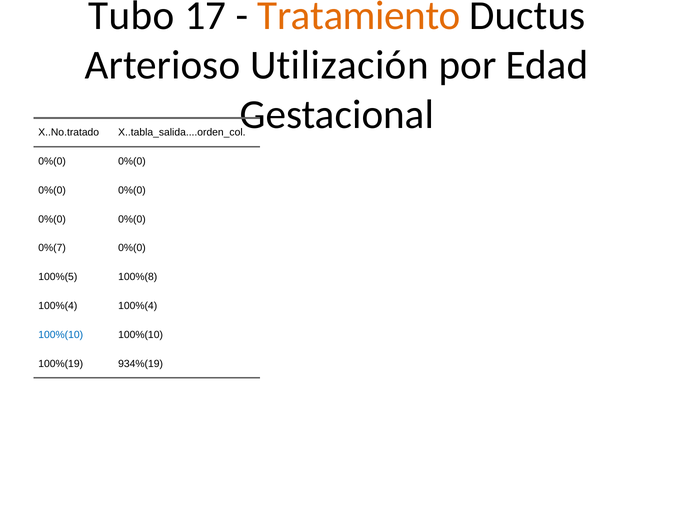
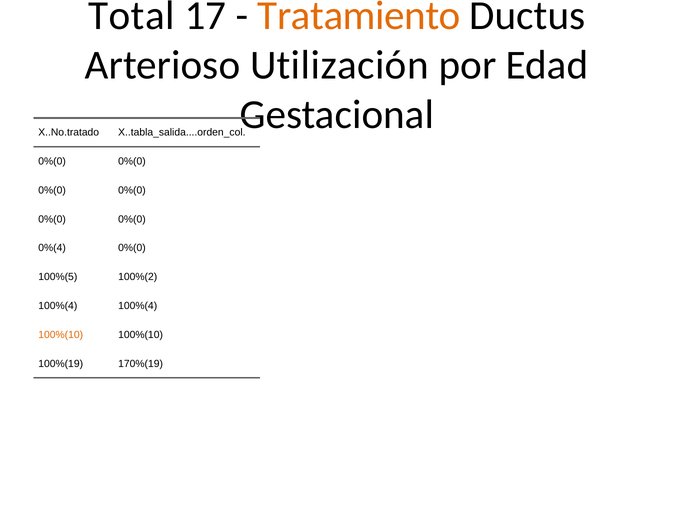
Tubo: Tubo -> Total
0%(7: 0%(7 -> 0%(4
100%(8: 100%(8 -> 100%(2
100%(10 at (61, 334) colour: blue -> orange
934%(19: 934%(19 -> 170%(19
